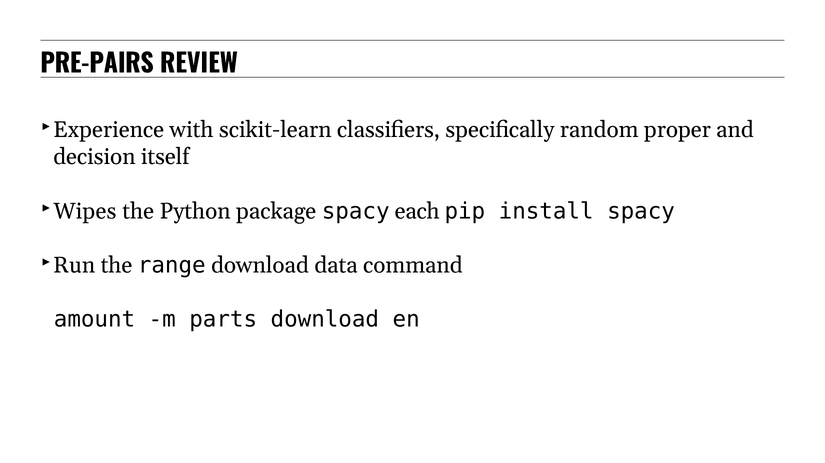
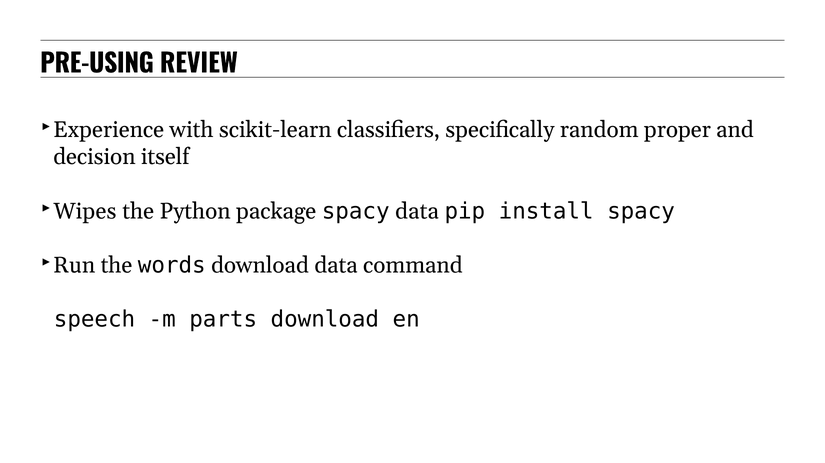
PRE-PAIRS: PRE-PAIRS -> PRE-USING
spacy each: each -> data
range: range -> words
amount: amount -> speech
